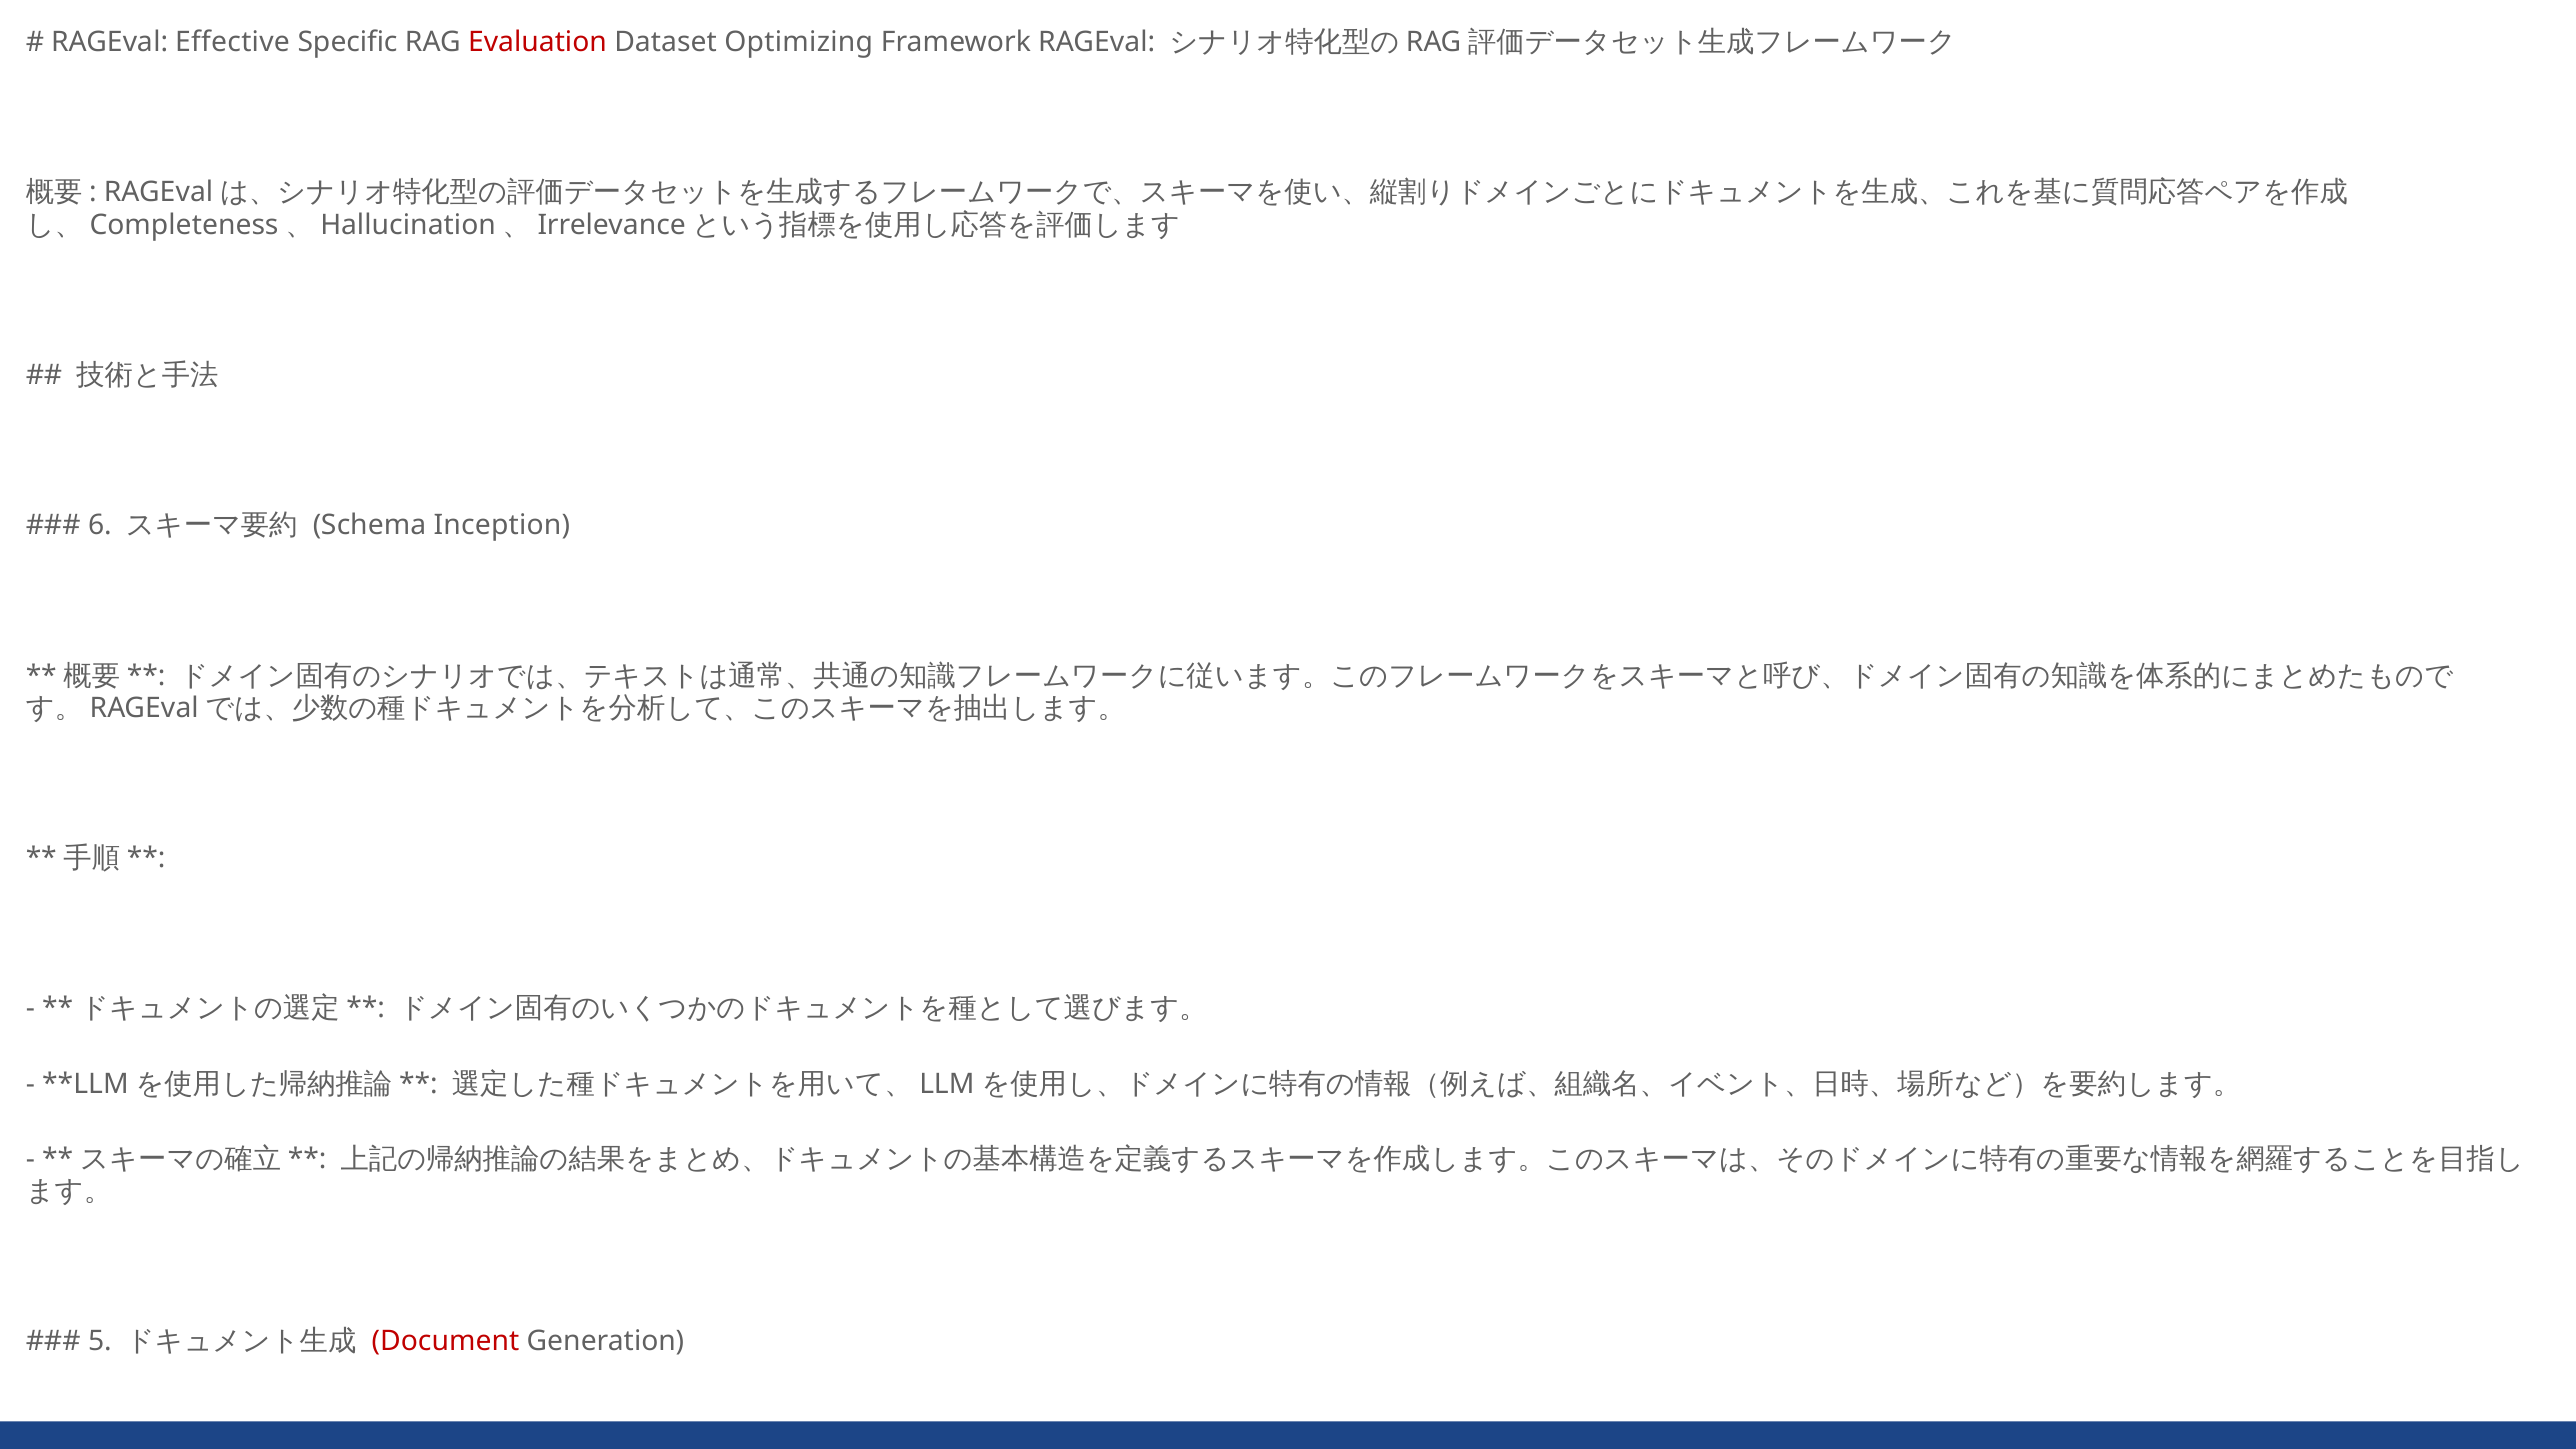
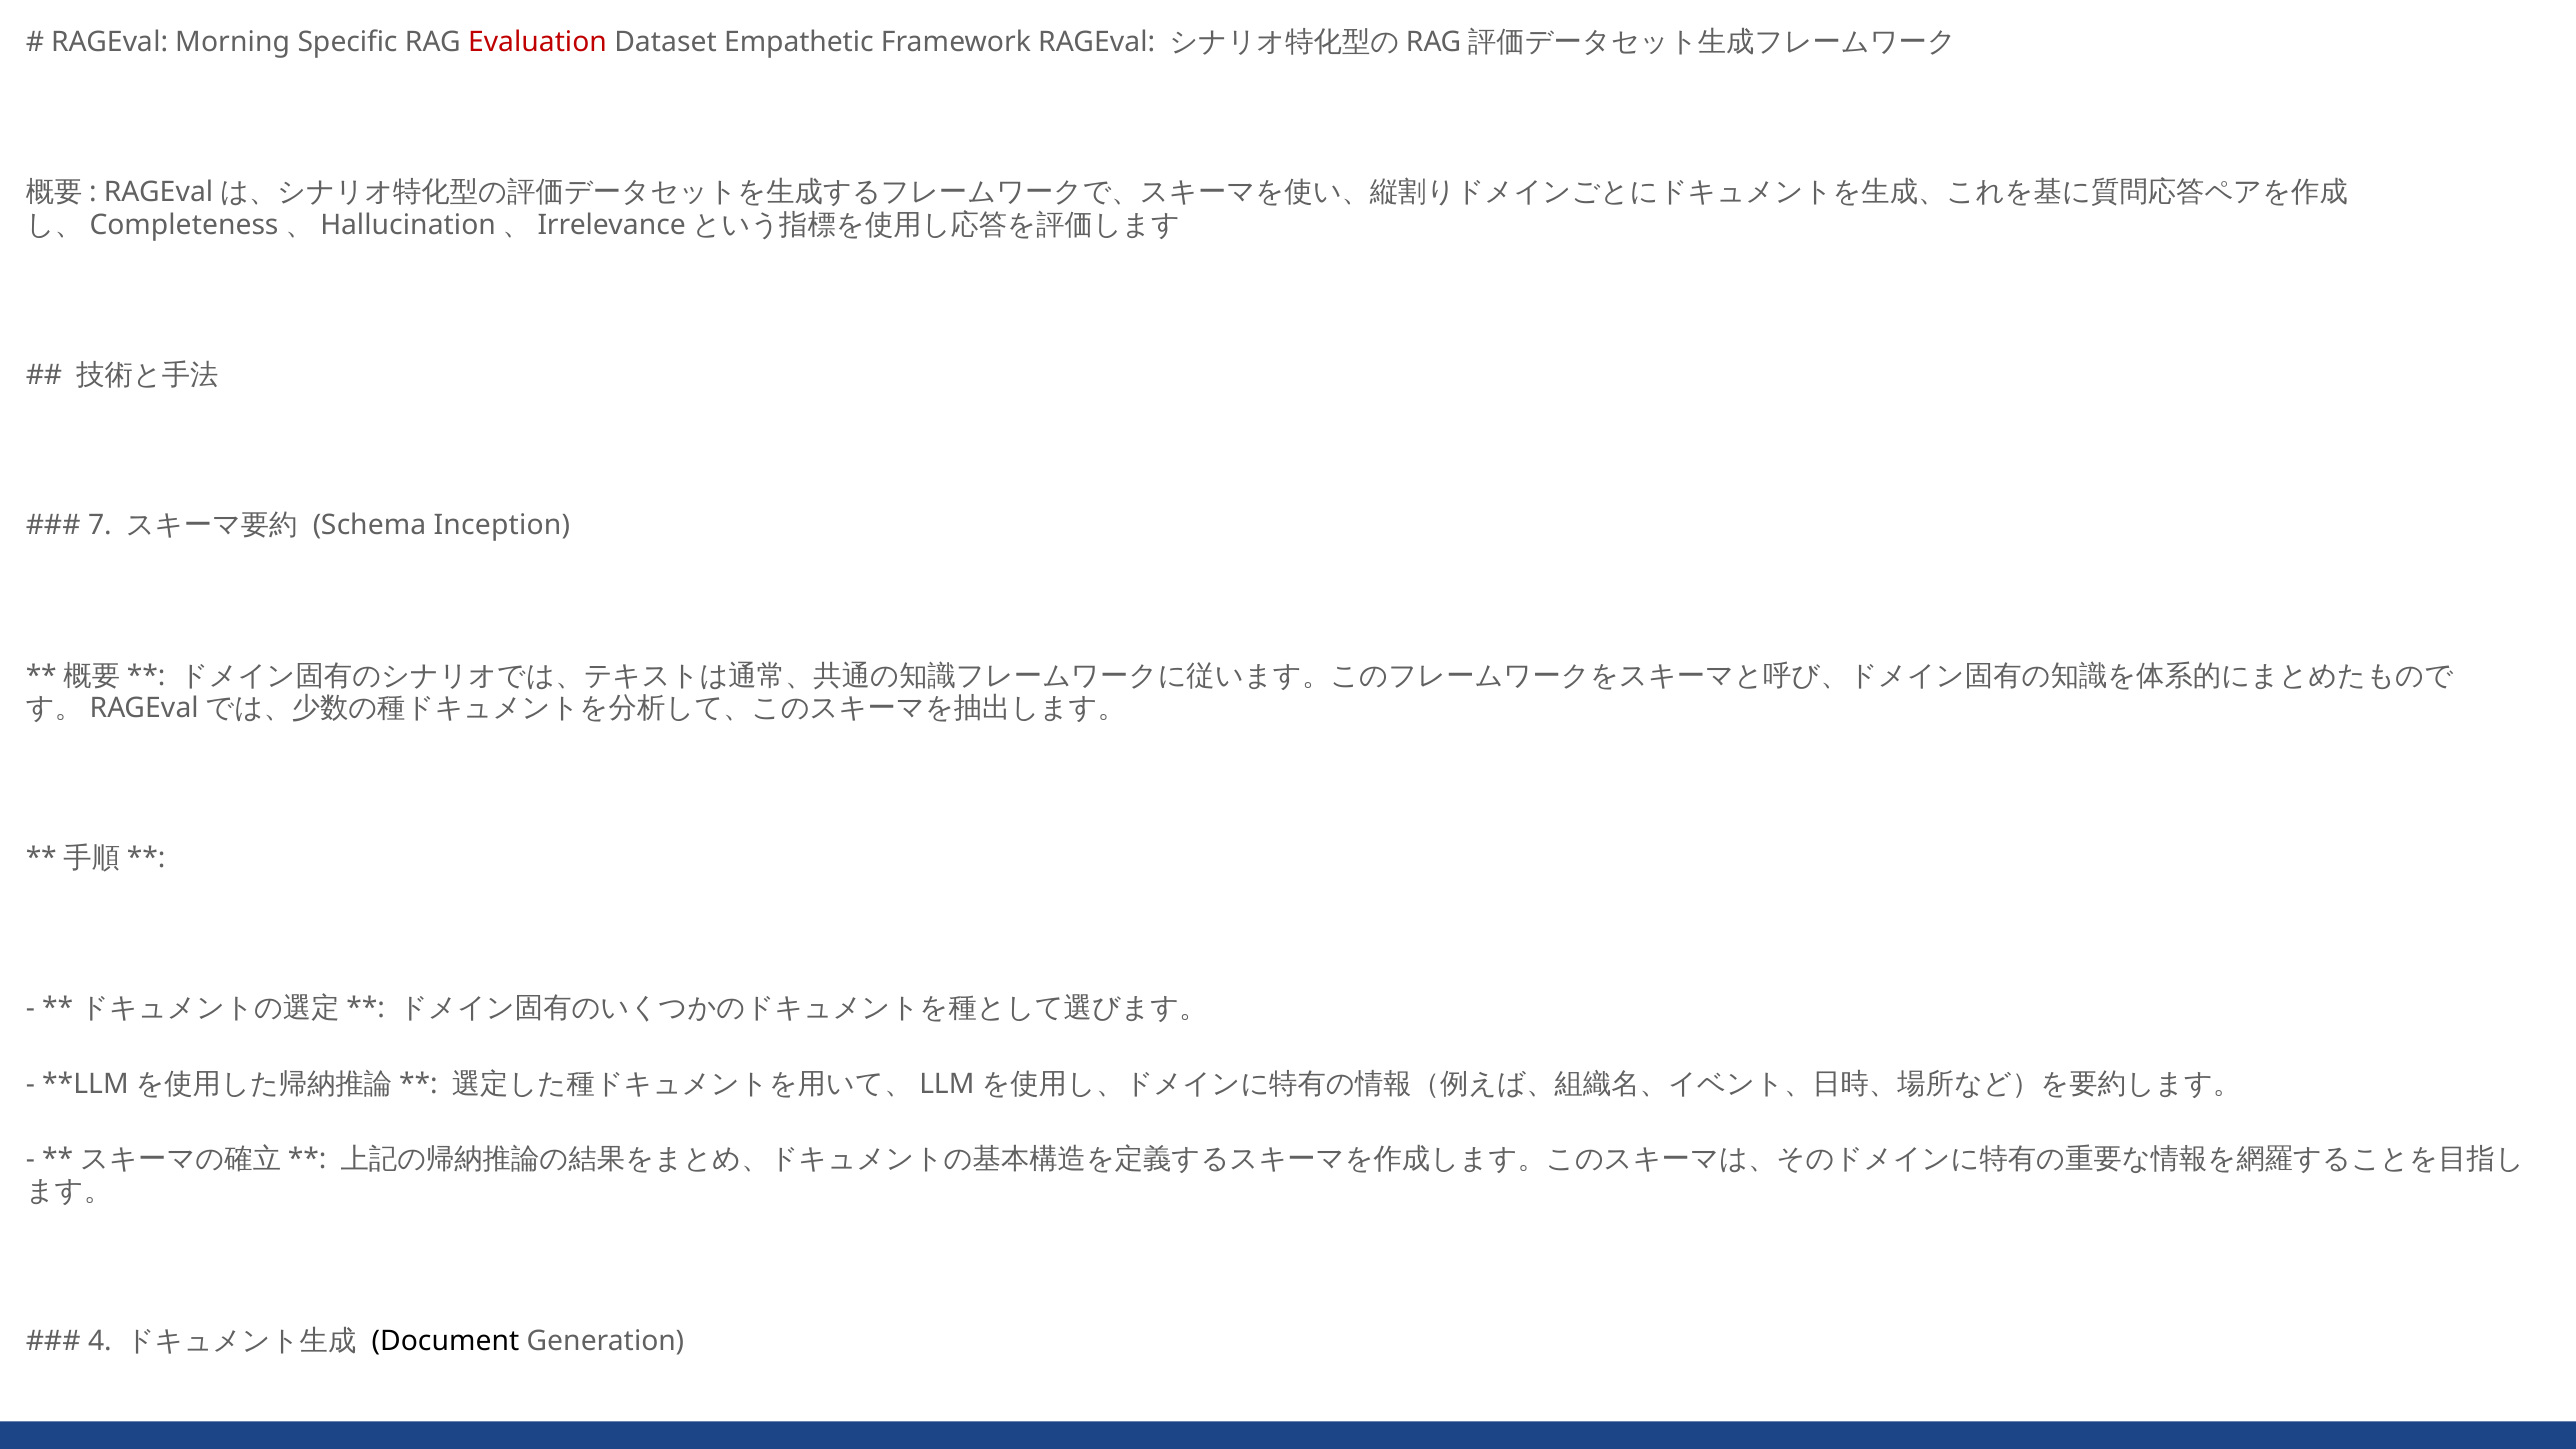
Effective: Effective -> Morning
Optimizing: Optimizing -> Empathetic
6: 6 -> 7
5 at (100, 1341): 5 -> 4
Document colour: red -> black
